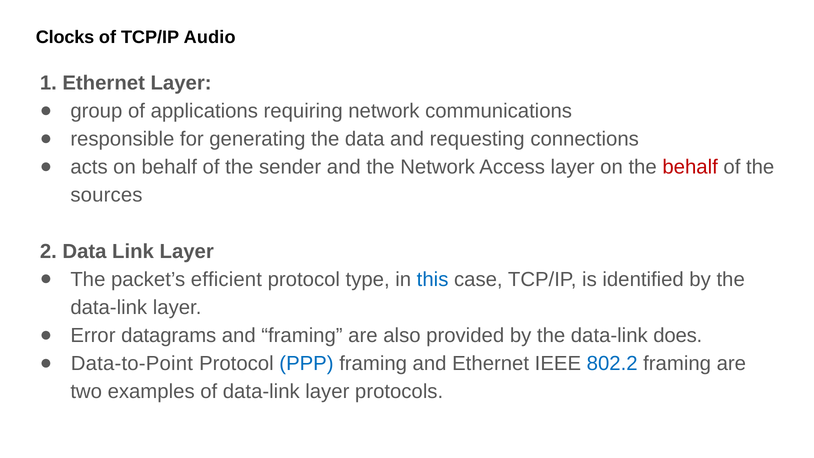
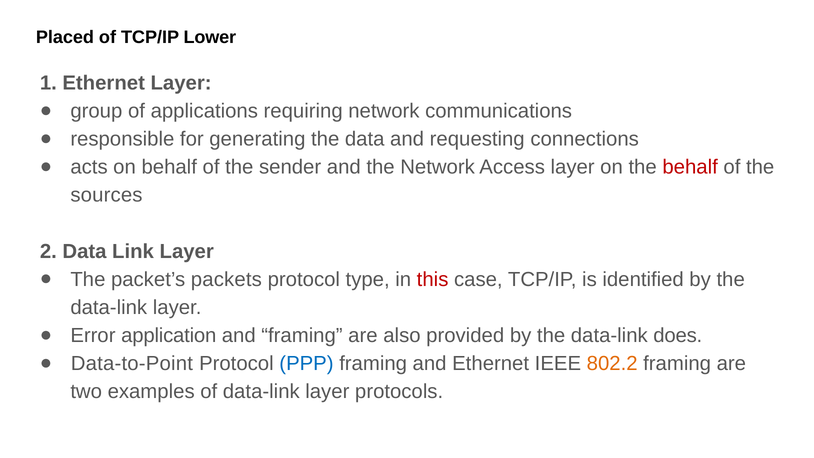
Clocks: Clocks -> Placed
Audio: Audio -> Lower
efficient: efficient -> packets
this colour: blue -> red
datagrams: datagrams -> application
802.2 colour: blue -> orange
